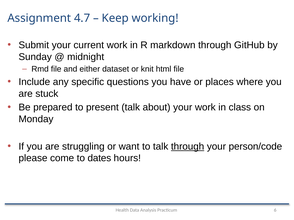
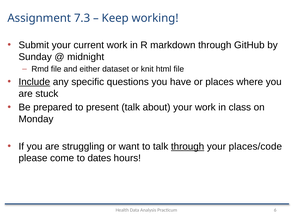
4.7: 4.7 -> 7.3
Include underline: none -> present
person/code: person/code -> places/code
